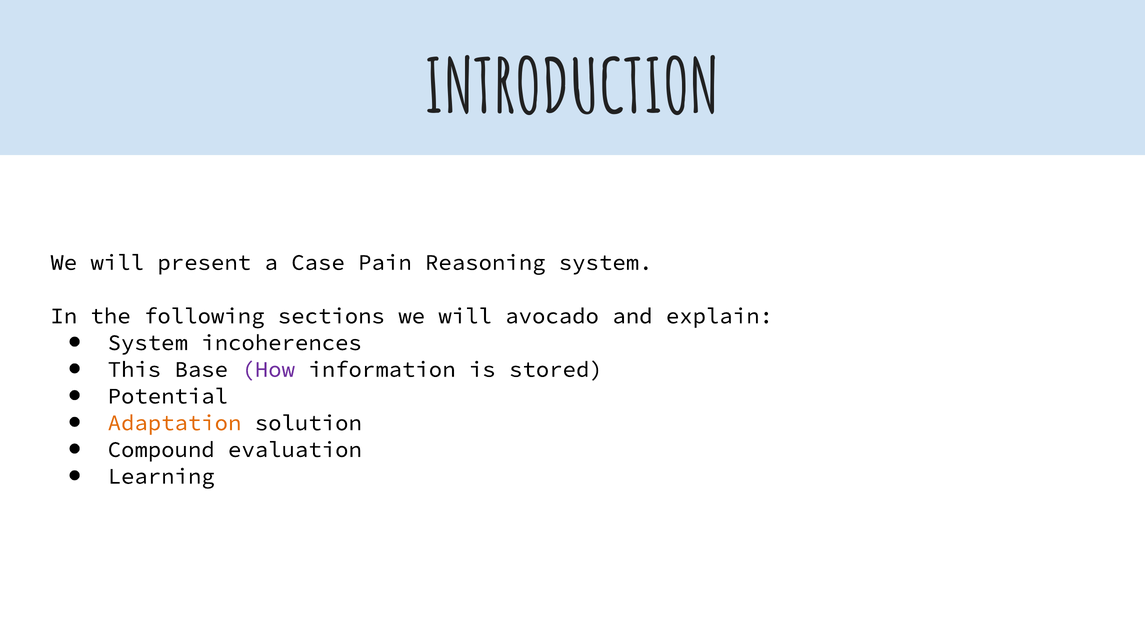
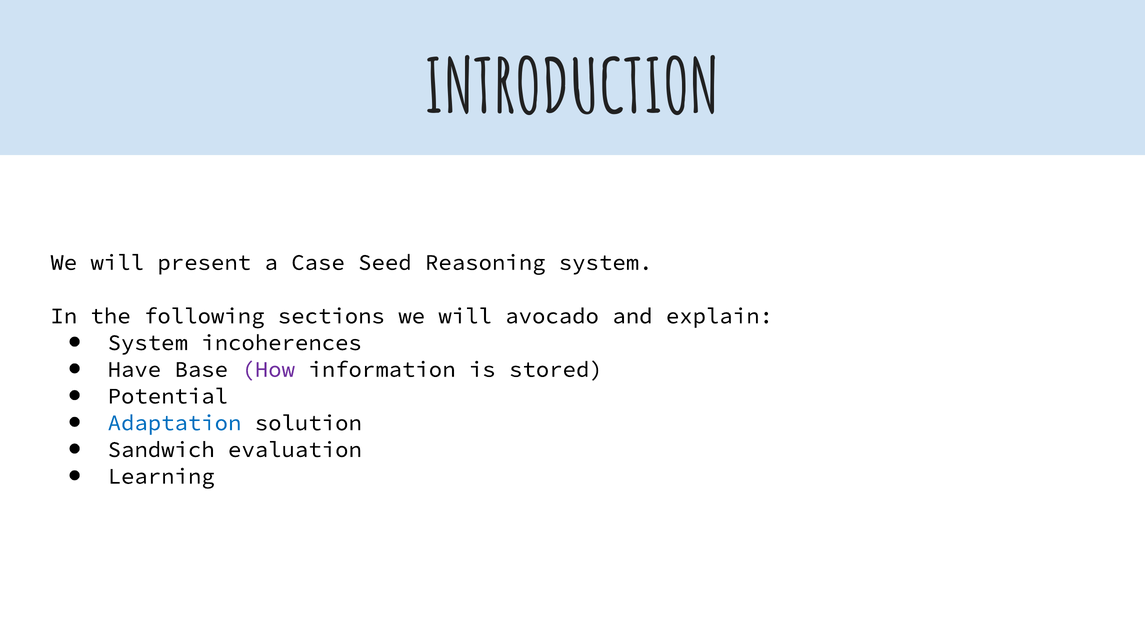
Pain: Pain -> Seed
This: This -> Have
Adaptation colour: orange -> blue
Compound: Compound -> Sandwich
